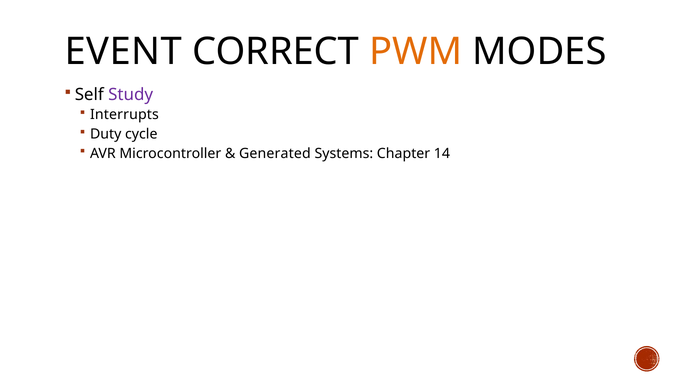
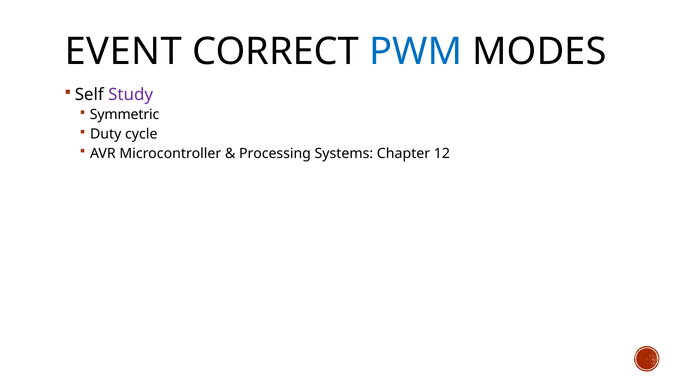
PWM colour: orange -> blue
Interrupts: Interrupts -> Symmetric
Generated: Generated -> Processing
14: 14 -> 12
